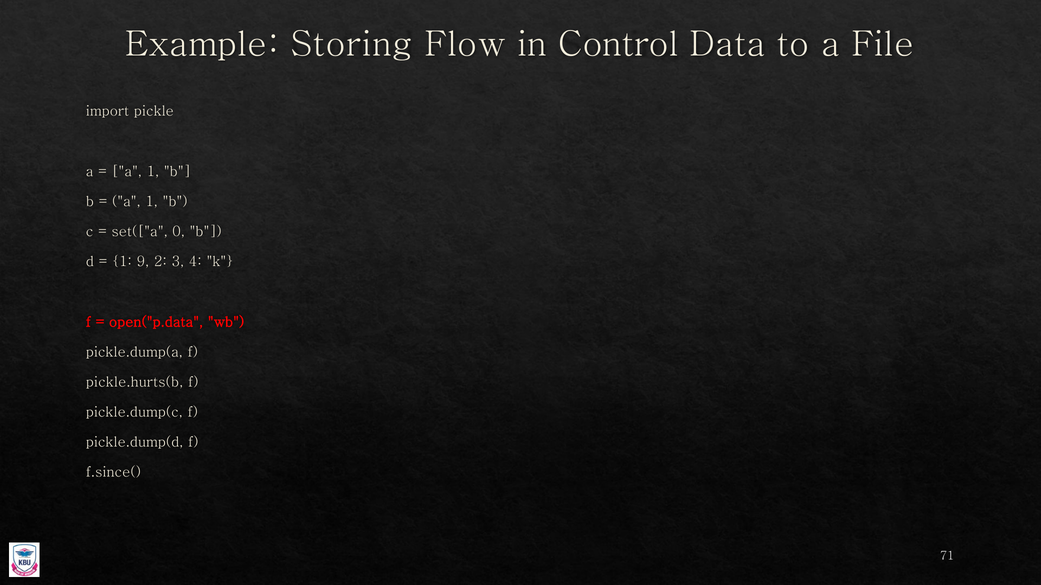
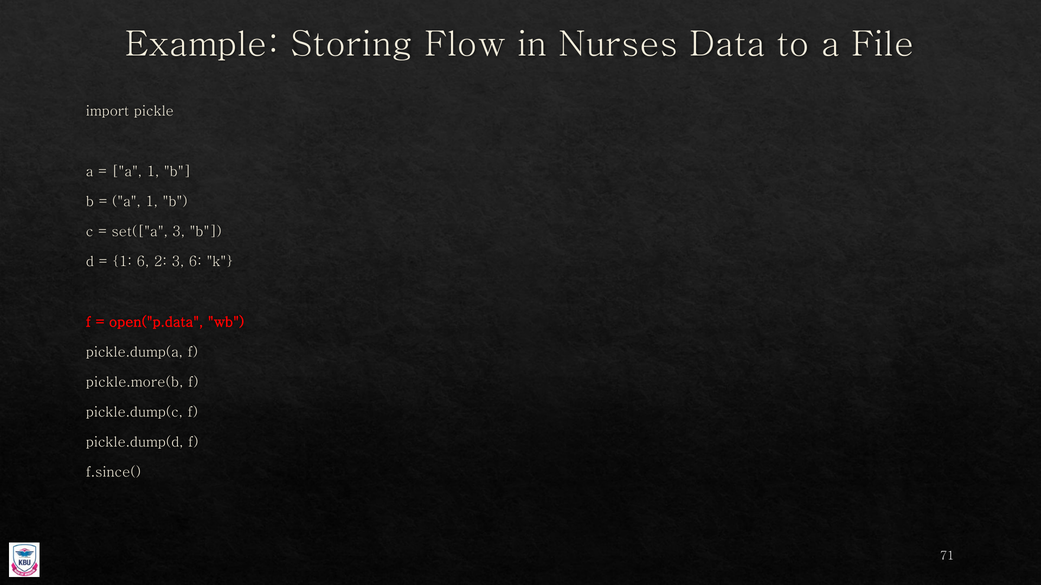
Control: Control -> Nurses
set(["a 0: 0 -> 3
1 9: 9 -> 6
3 4: 4 -> 6
pickle.hurts(b: pickle.hurts(b -> pickle.more(b
